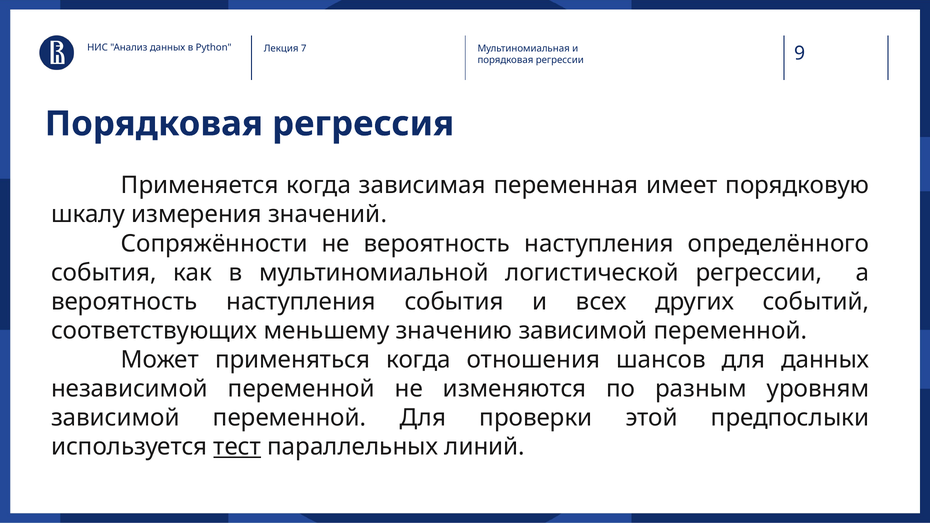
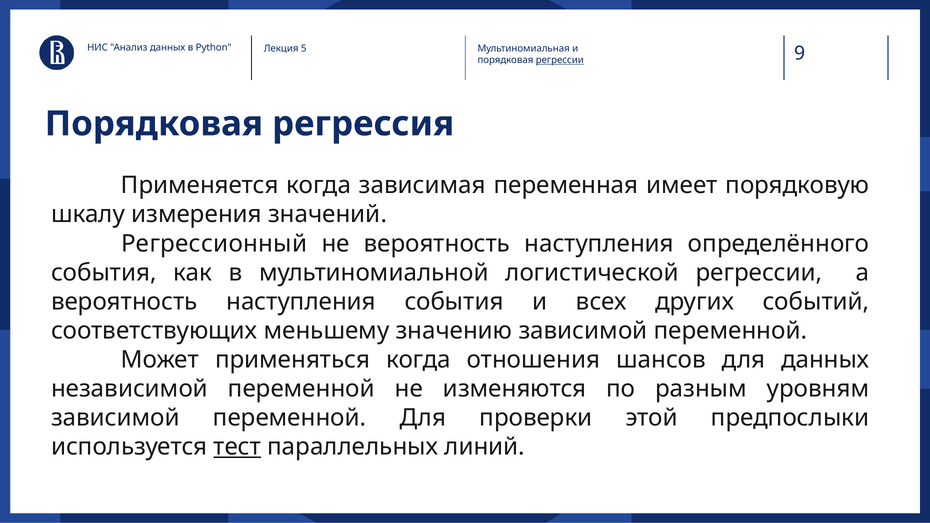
7: 7 -> 5
регрессии at (560, 60) underline: none -> present
Сопряжённости: Сопряжённости -> Регрессионный
